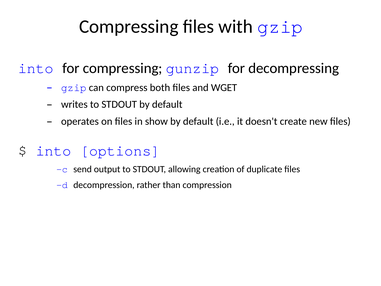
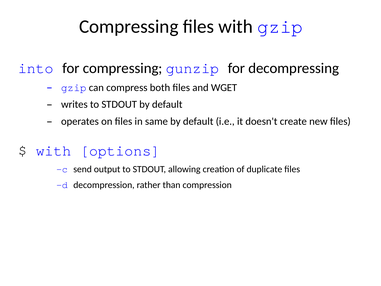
show: show -> same
into at (54, 151): into -> with
